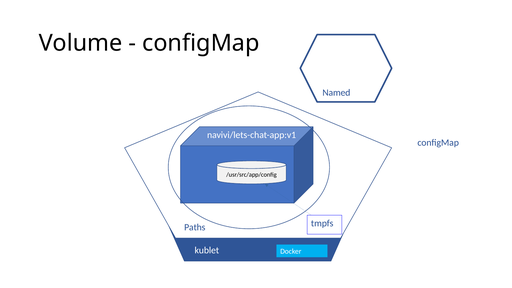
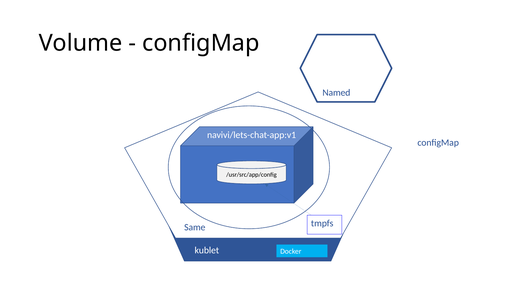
Paths: Paths -> Same
